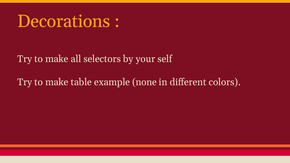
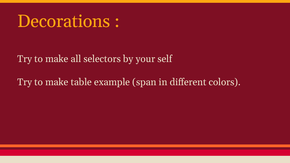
none: none -> span
